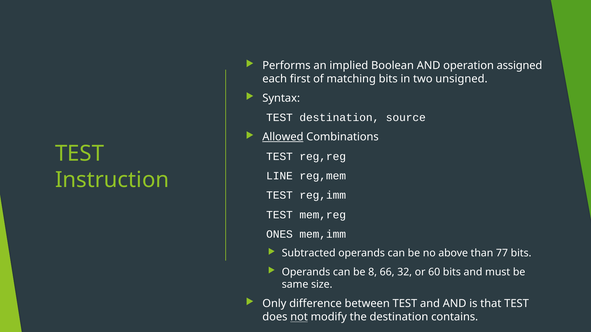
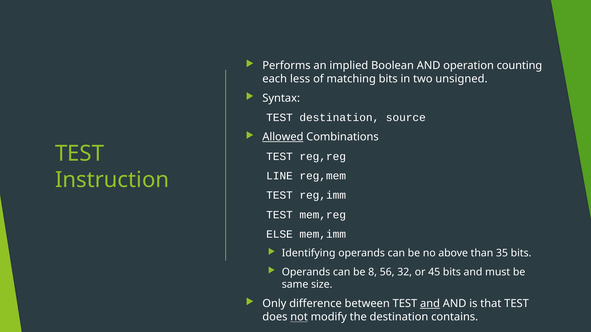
assigned: assigned -> counting
first: first -> less
ONES: ONES -> ELSE
Subtracted: Subtracted -> Identifying
77: 77 -> 35
66: 66 -> 56
60: 60 -> 45
and at (430, 304) underline: none -> present
